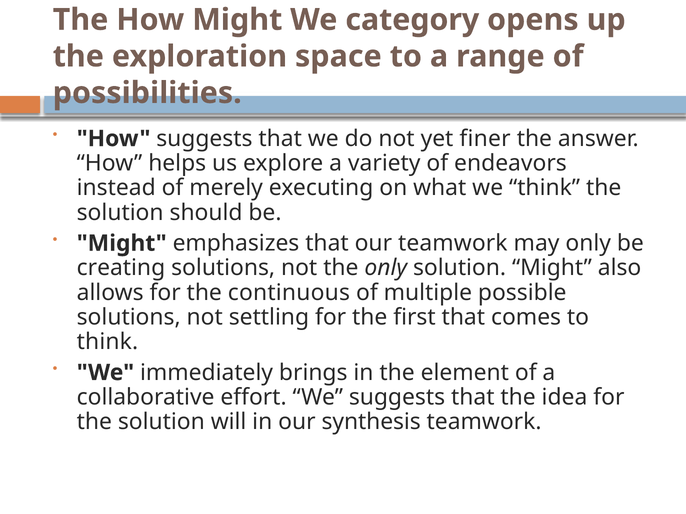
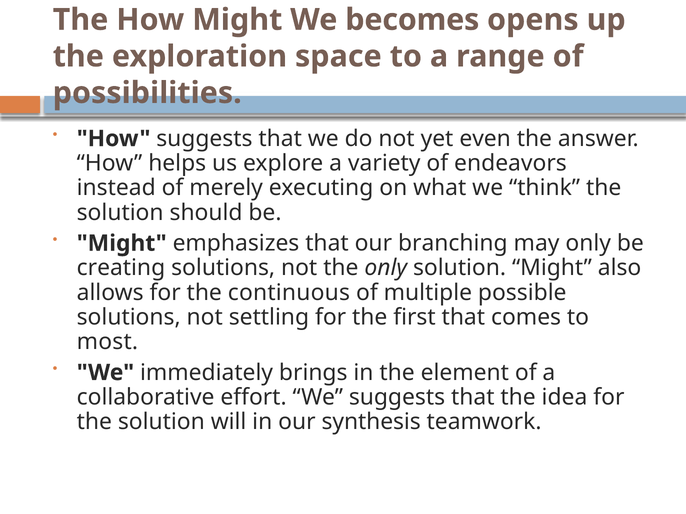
category: category -> becomes
finer: finer -> even
our teamwork: teamwork -> branching
think at (107, 342): think -> most
